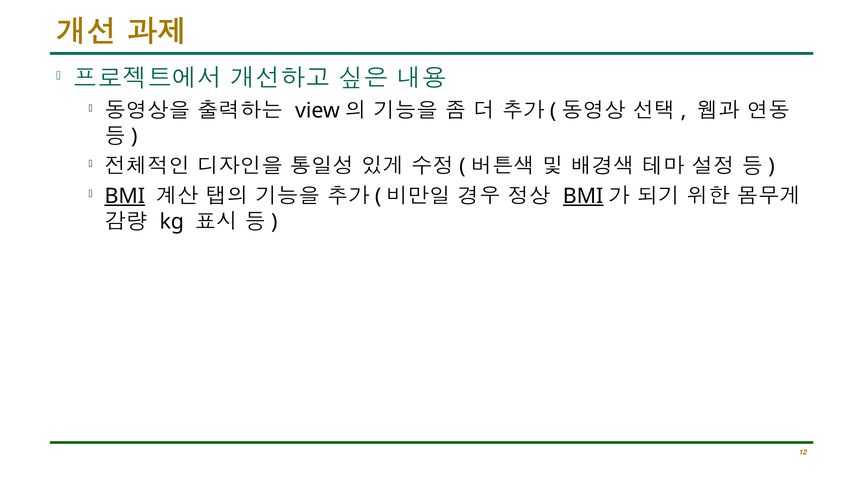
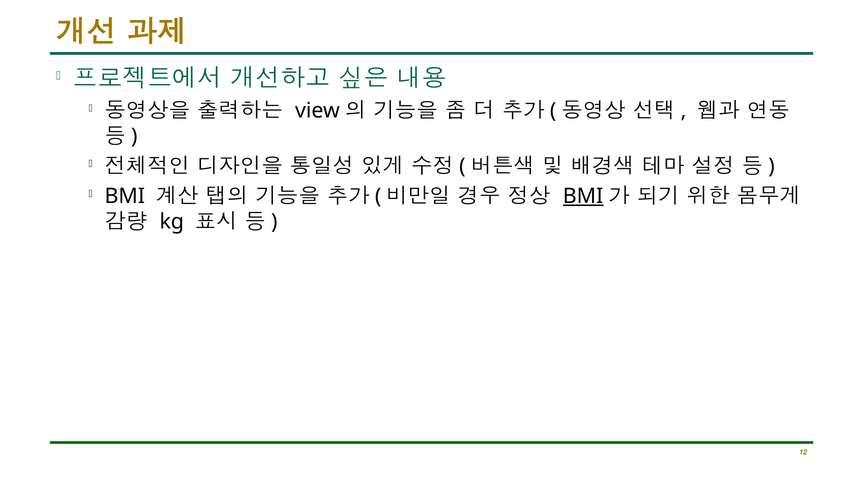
BMI at (125, 196) underline: present -> none
